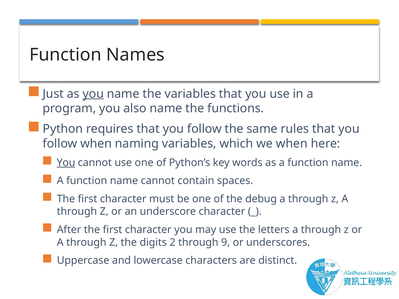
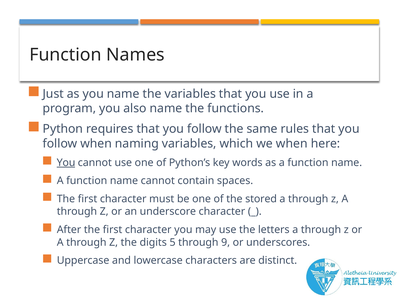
you at (93, 94) underline: present -> none
debug: debug -> stored
2: 2 -> 5
